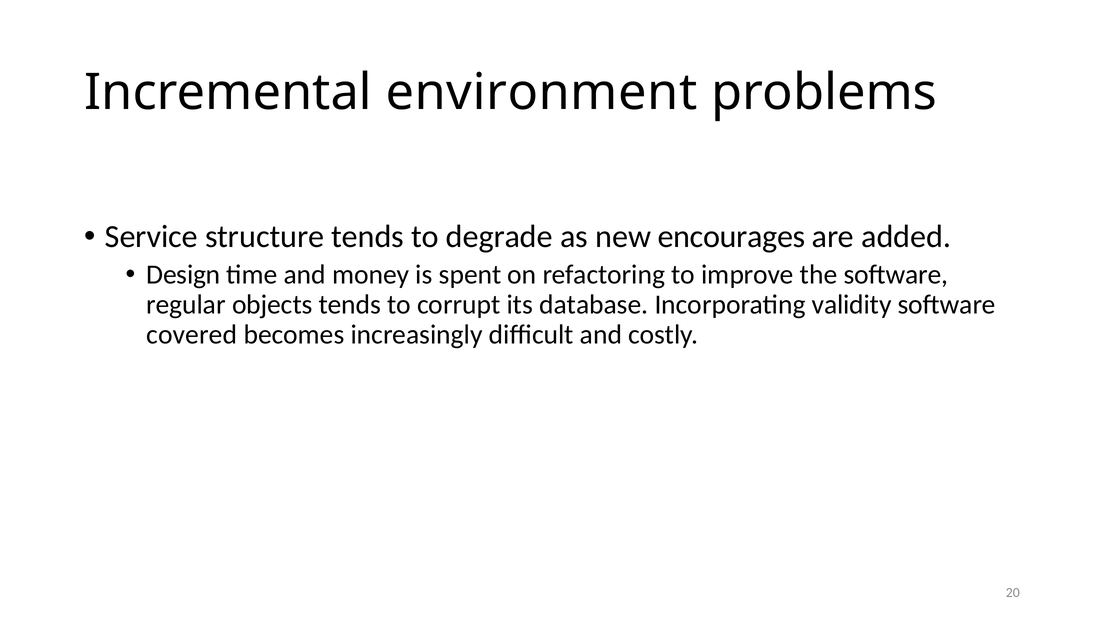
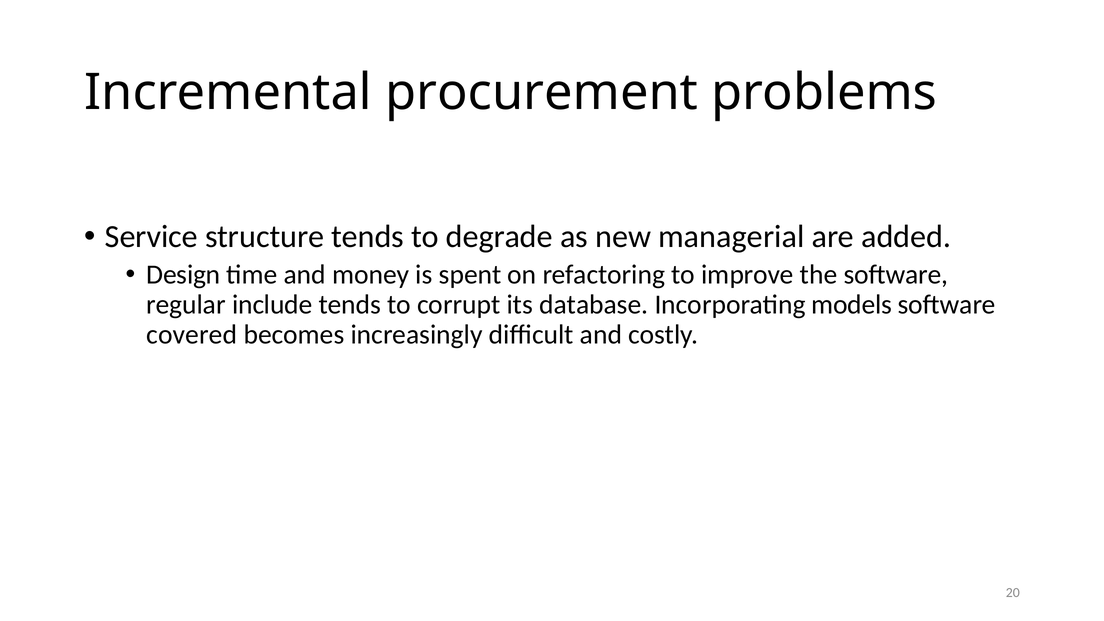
environment: environment -> procurement
encourages: encourages -> managerial
objects: objects -> include
validity: validity -> models
